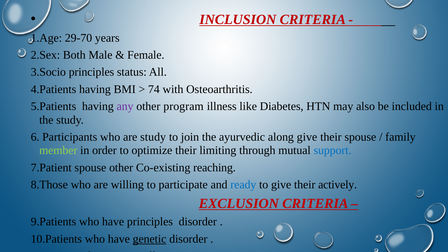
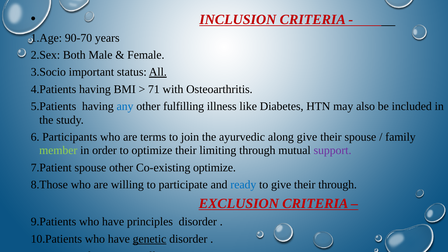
29-70: 29-70 -> 90-70
principles at (91, 72): principles -> important
All underline: none -> present
74: 74 -> 71
any colour: purple -> blue
program: program -> fulfilling
are study: study -> terms
support colour: blue -> purple
Co-existing reaching: reaching -> optimize
their actively: actively -> through
